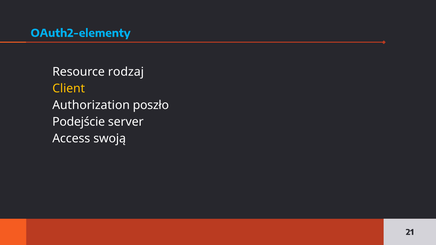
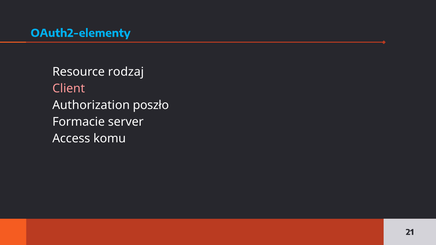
Client colour: yellow -> pink
Podejście: Podejście -> Formacie
swoją: swoją -> komu
